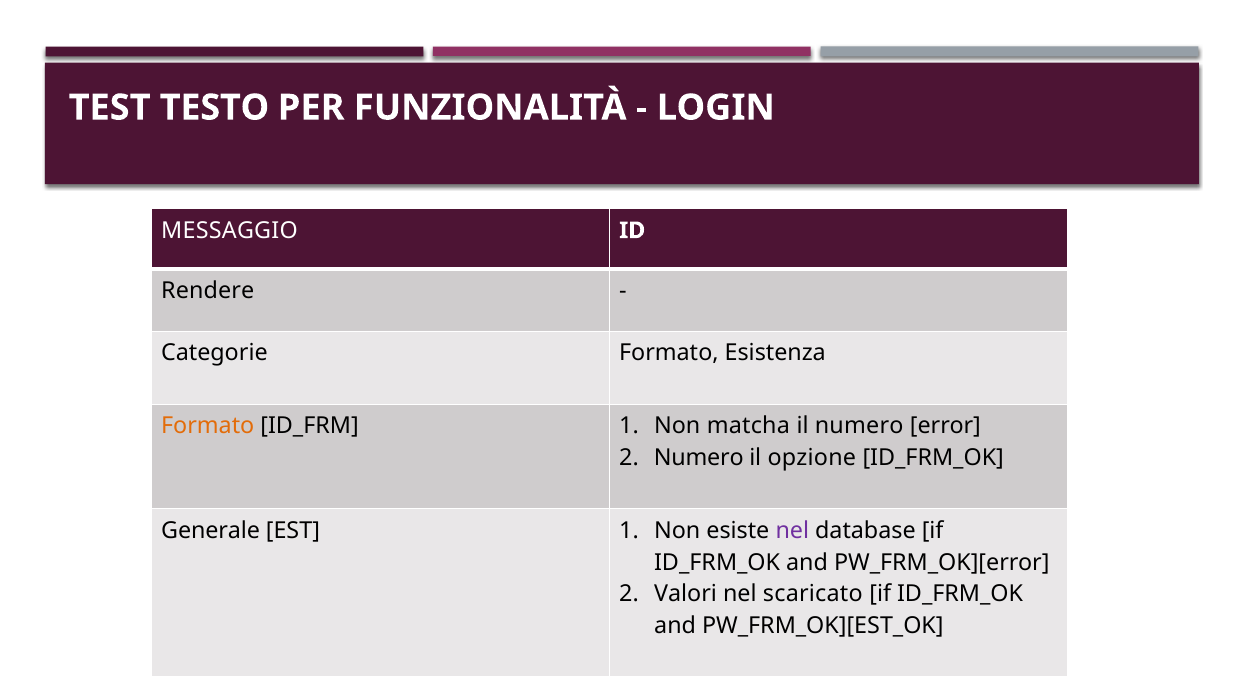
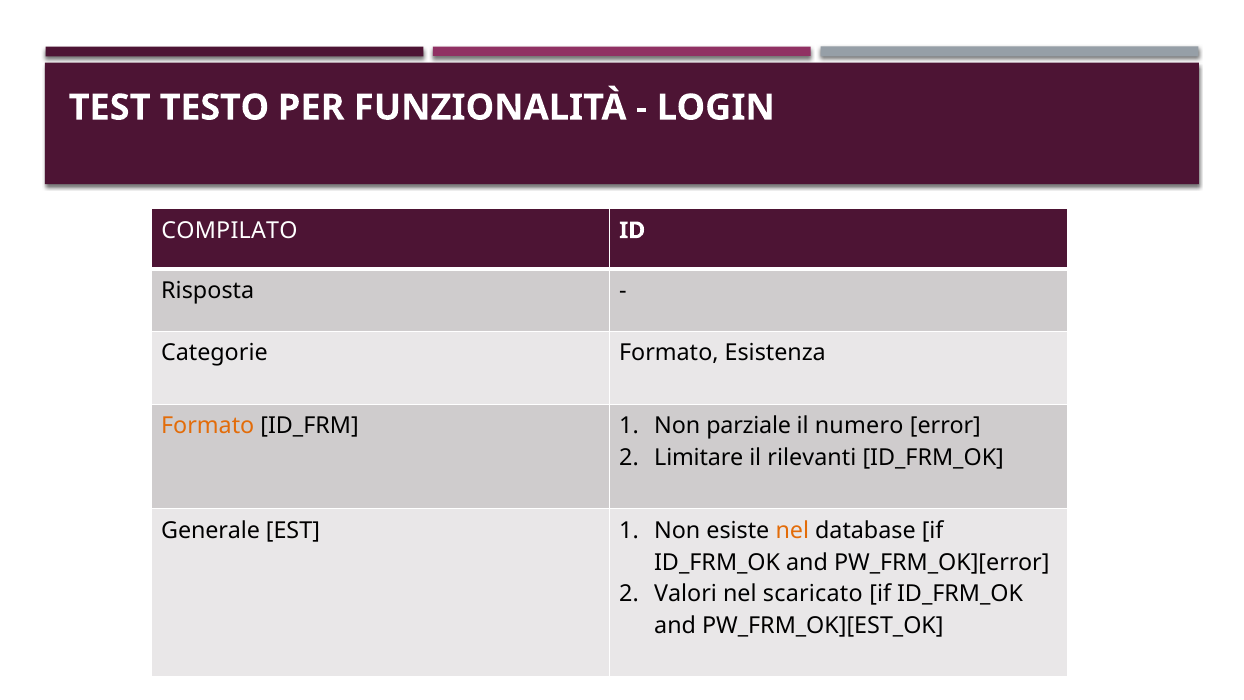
MESSAGGIO: MESSAGGIO -> COMPILATO
Rendere: Rendere -> Risposta
matcha: matcha -> parziale
Numero at (699, 458): Numero -> Limitare
opzione: opzione -> rilevanti
nel at (792, 530) colour: purple -> orange
